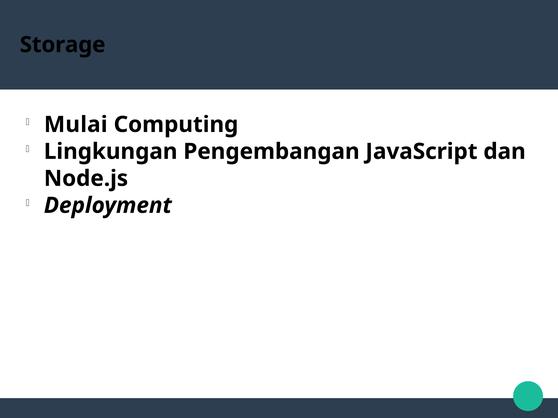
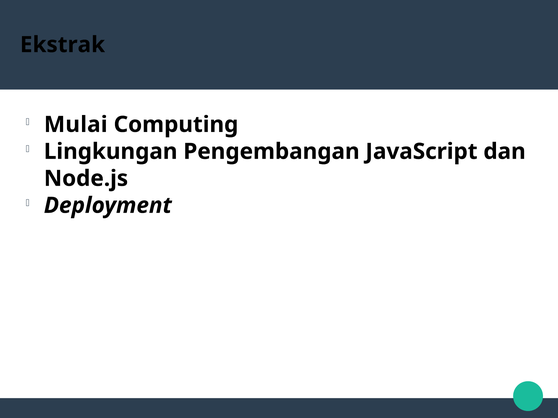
Storage: Storage -> Ekstrak
